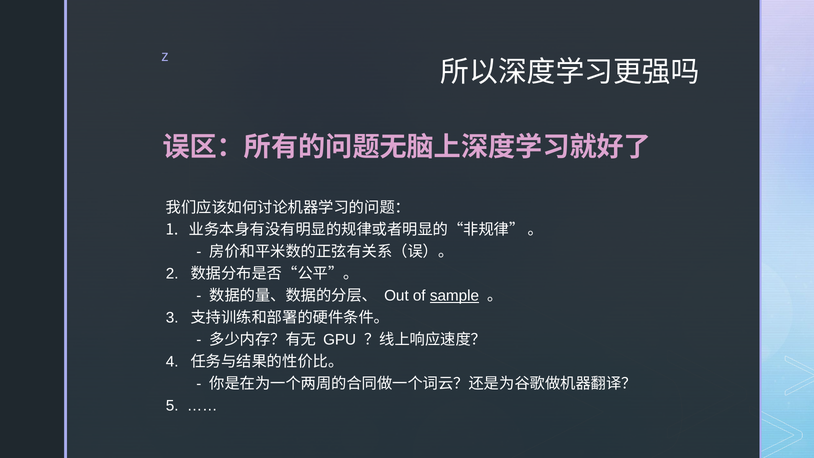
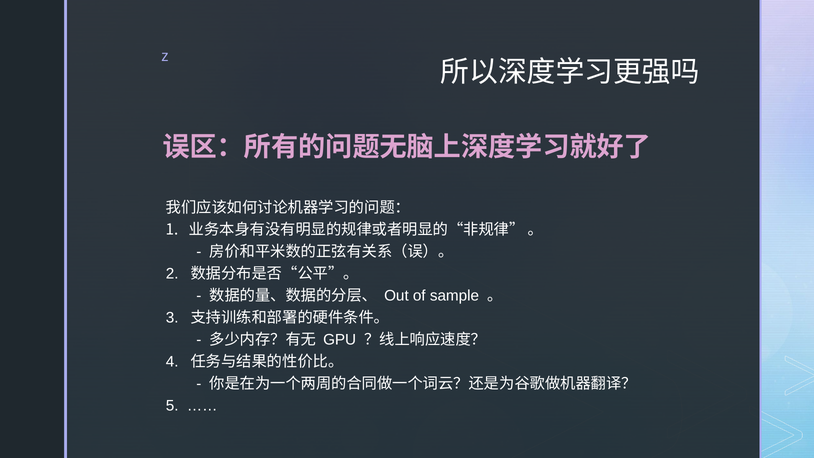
sample underline: present -> none
